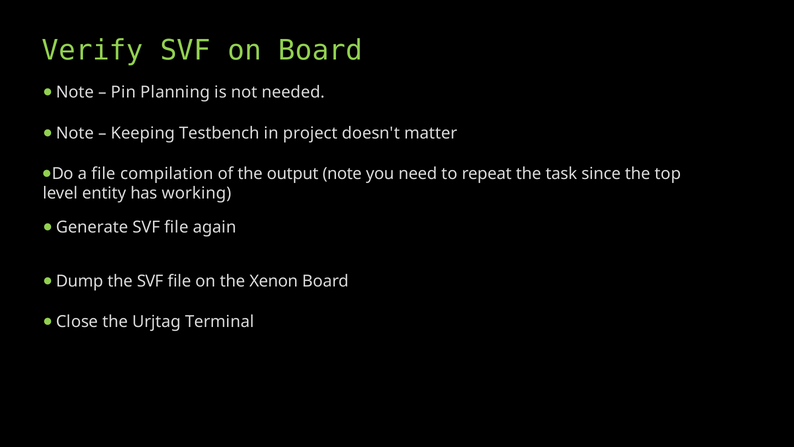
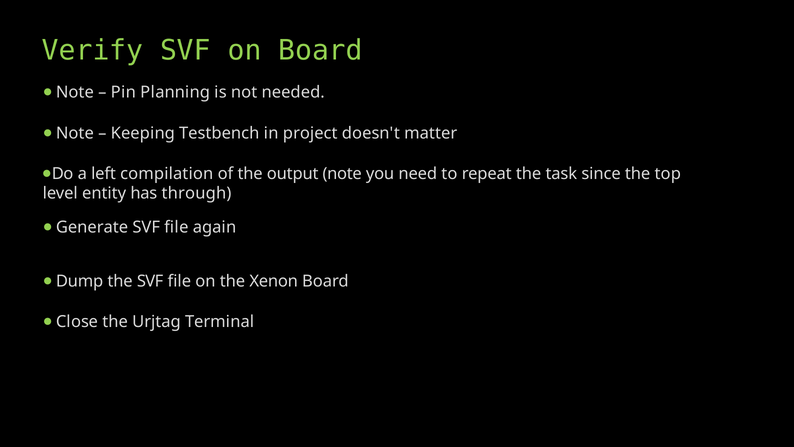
a file: file -> left
working: working -> through
